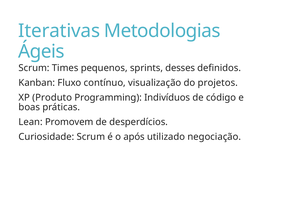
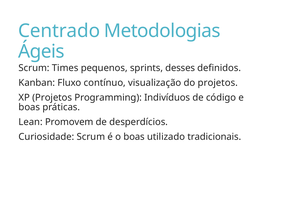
Iterativas: Iterativas -> Centrado
XP Produto: Produto -> Projetos
o após: após -> boas
negociação: negociação -> tradicionais
